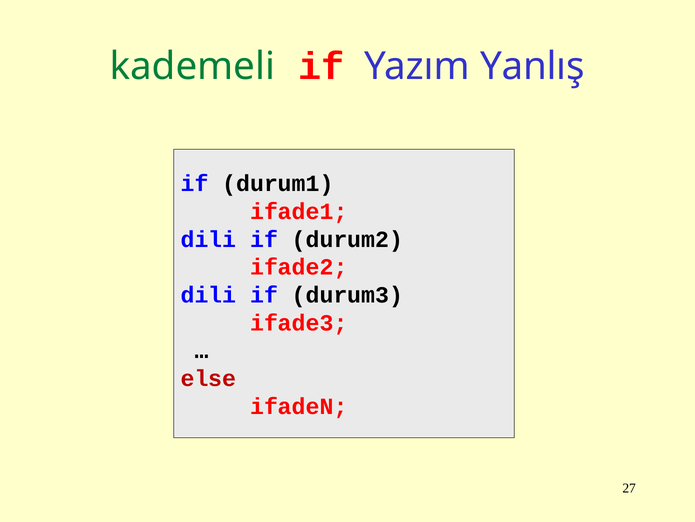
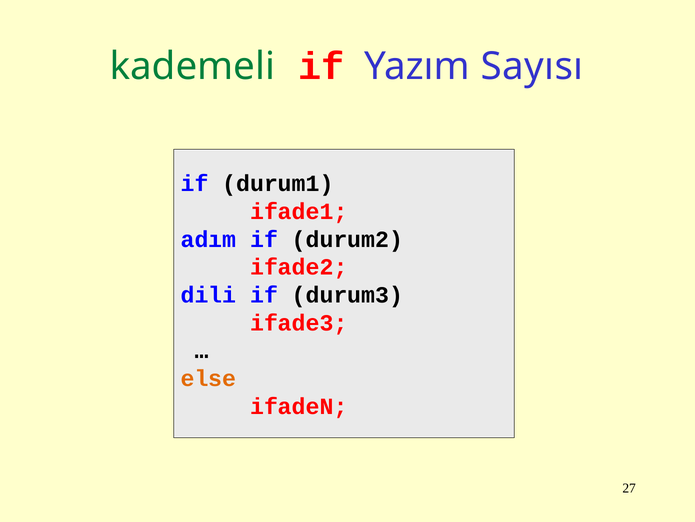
Yanlış: Yanlış -> Sayısı
dili at (208, 239): dili -> adım
else colour: red -> orange
